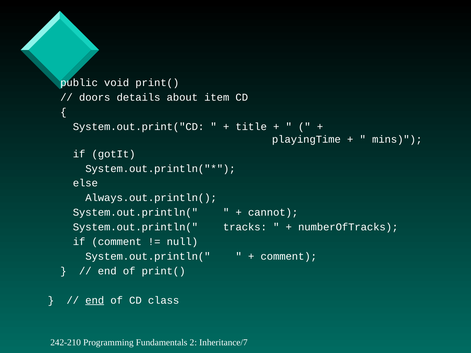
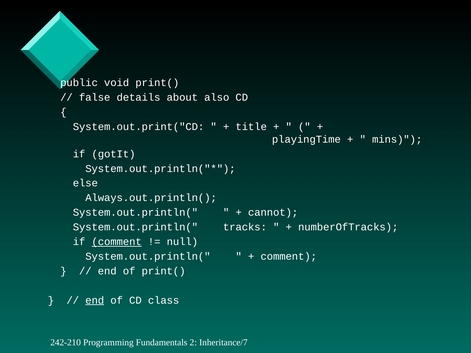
doors: doors -> false
item: item -> also
comment at (117, 242) underline: none -> present
